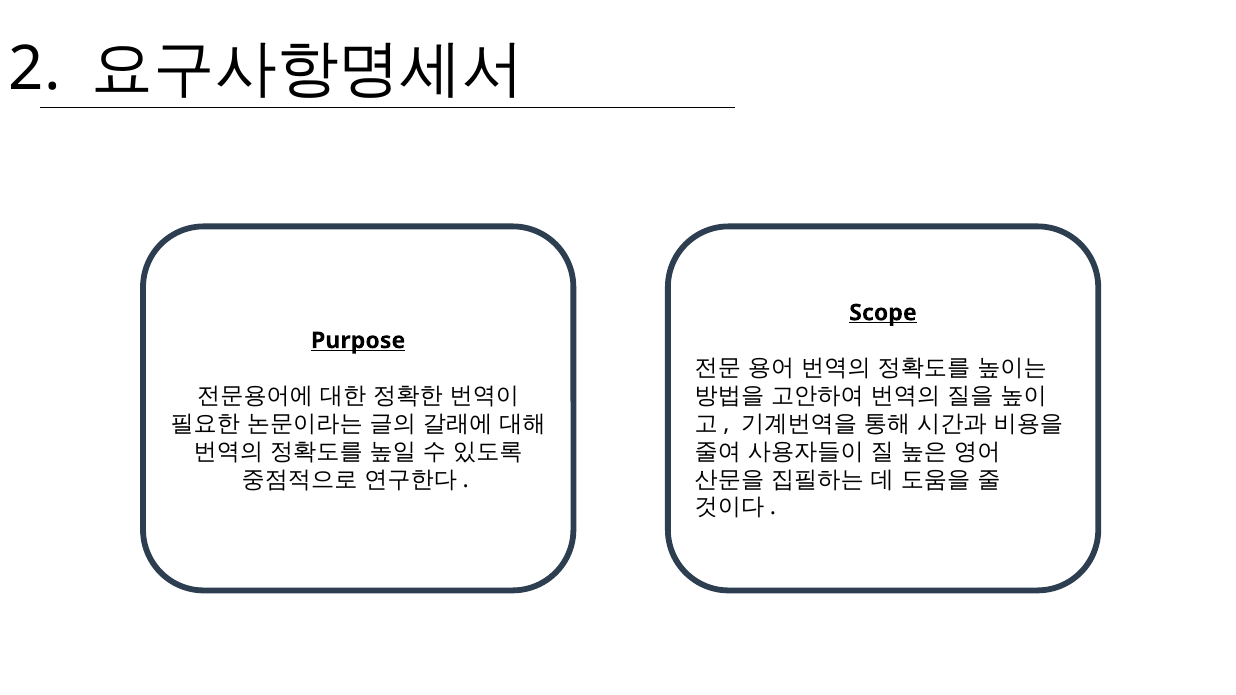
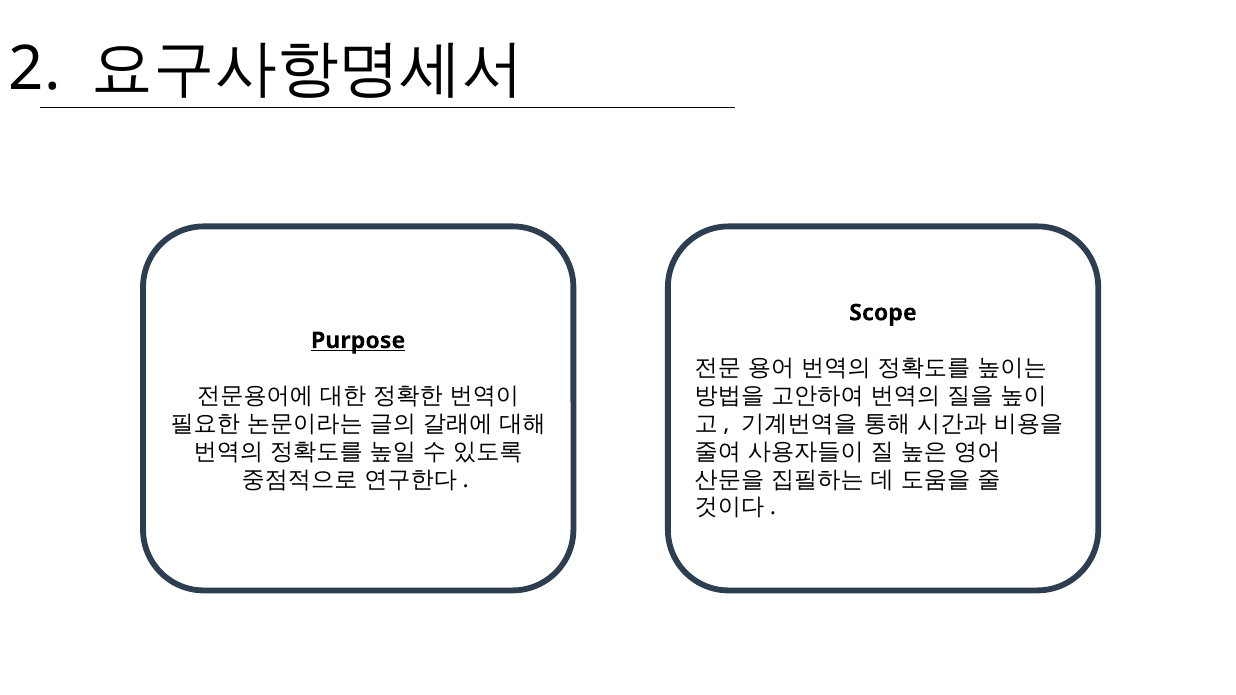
Scope underline: present -> none
